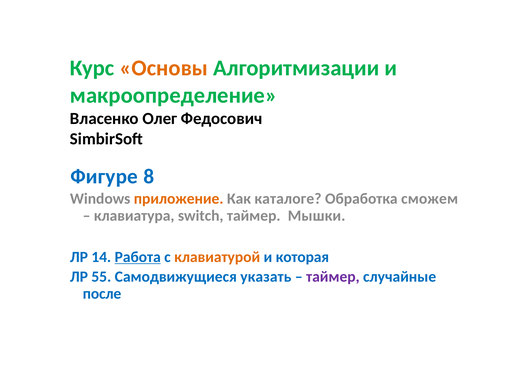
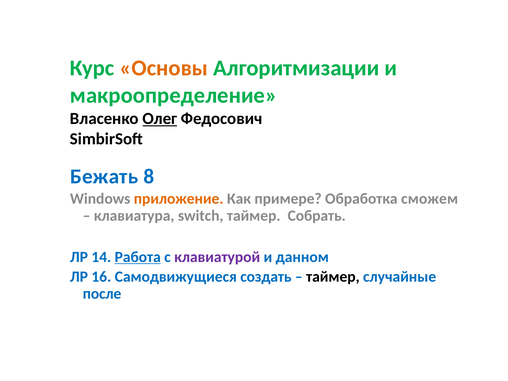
Олег underline: none -> present
Фигуре: Фигуре -> Бежать
каталоге: каталоге -> примере
Мышки: Мышки -> Собрать
клавиатурой colour: orange -> purple
которая: которая -> данном
55: 55 -> 16
указать: указать -> создать
таймер at (333, 277) colour: purple -> black
